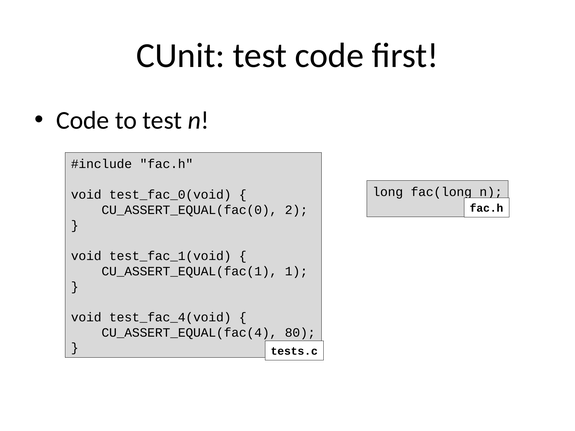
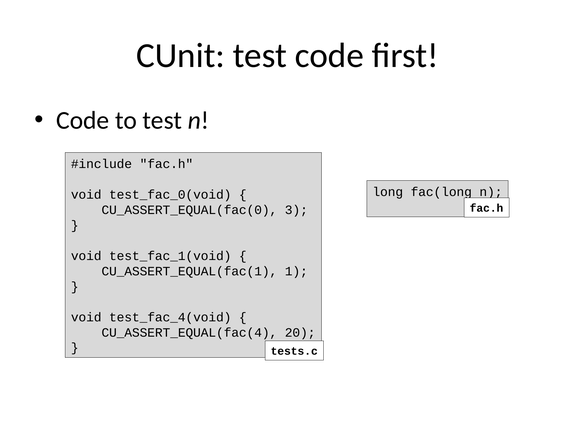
2: 2 -> 3
80: 80 -> 20
